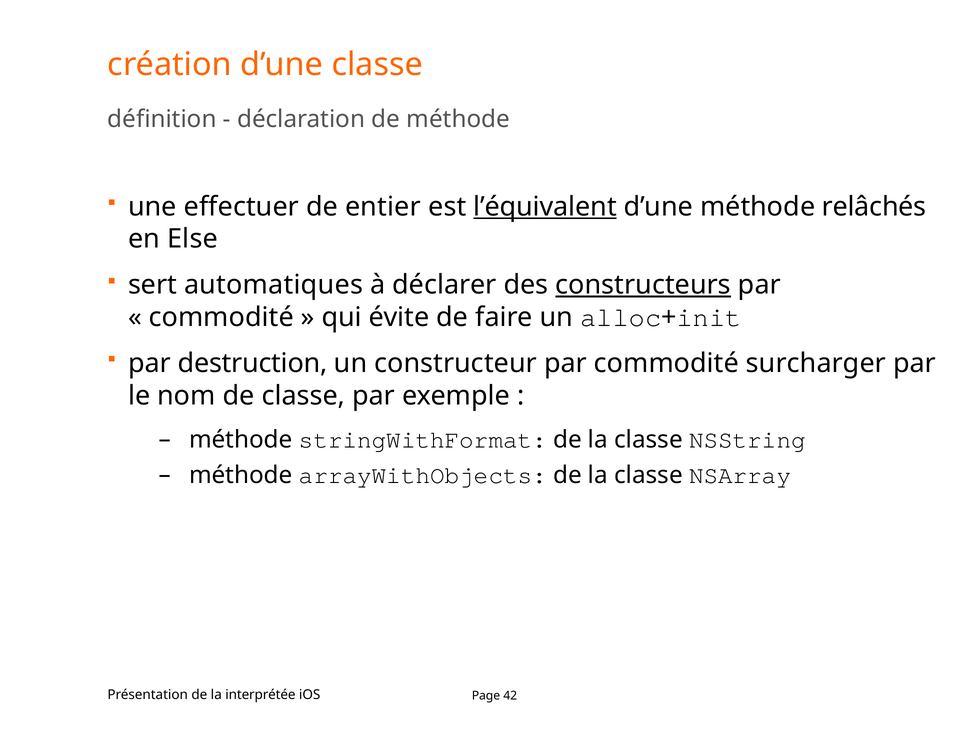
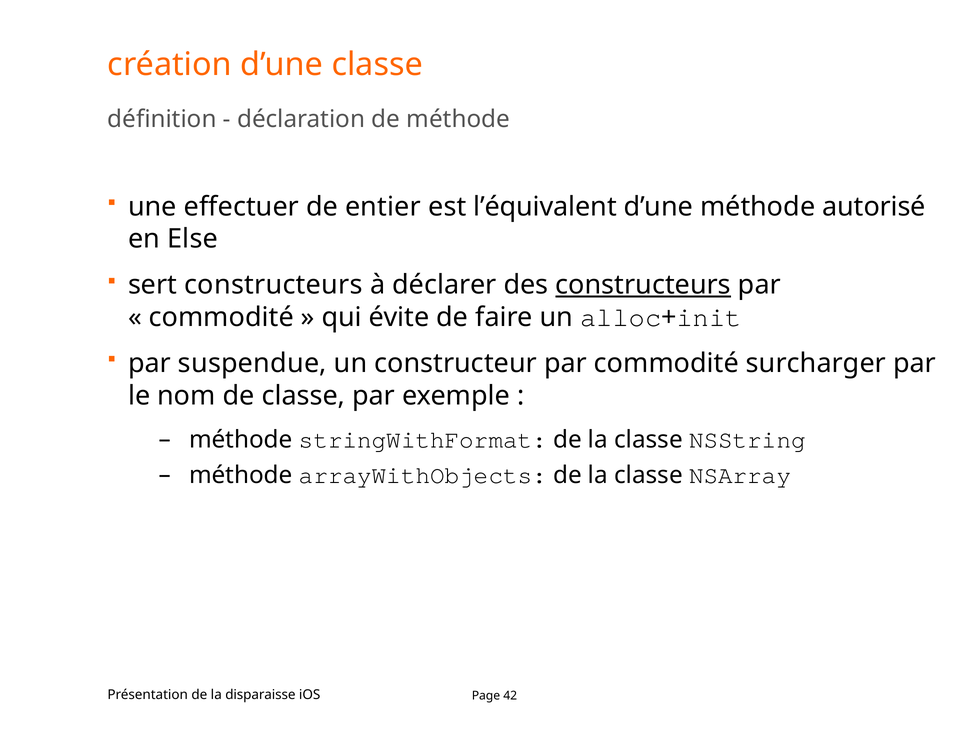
l’équivalent underline: present -> none
relâchés: relâchés -> autorisé
sert automatiques: automatiques -> constructeurs
destruction: destruction -> suspendue
interprétée: interprétée -> disparaisse
